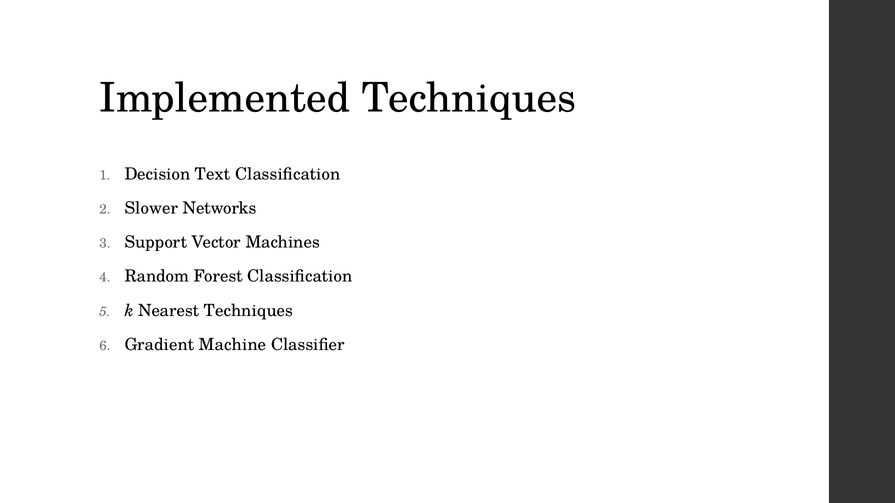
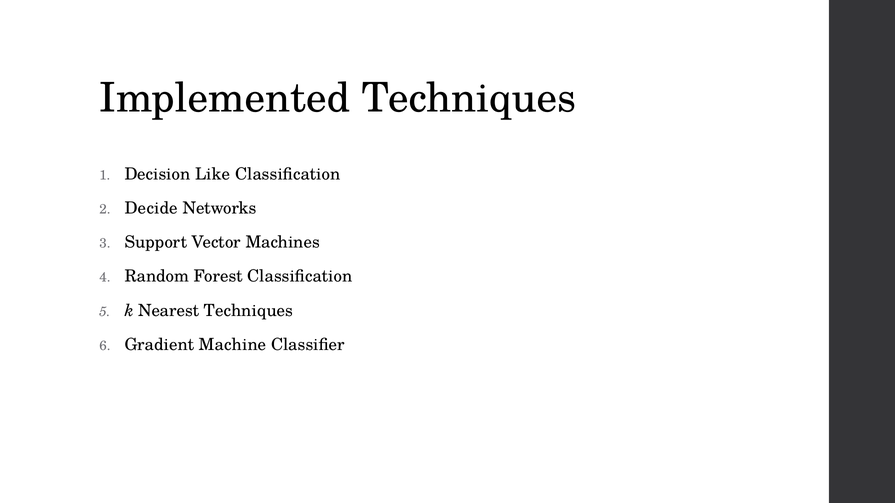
Text: Text -> Like
Slower: Slower -> Decide
